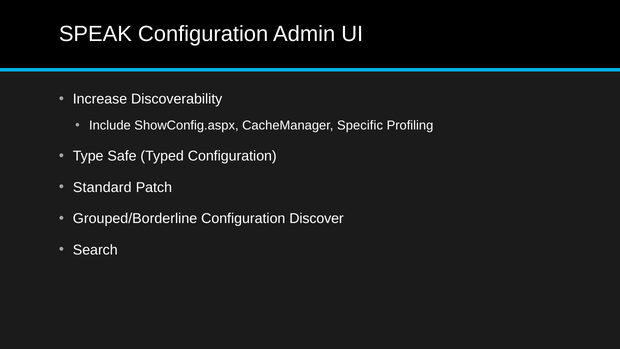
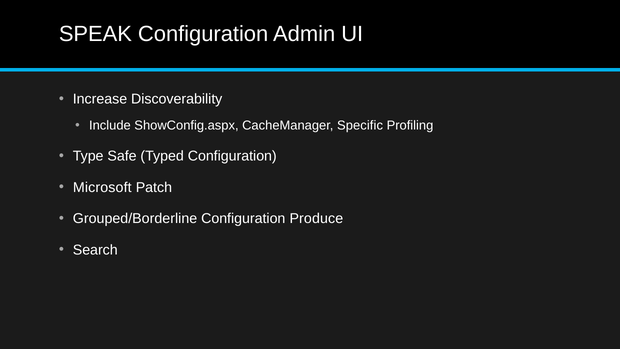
Standard: Standard -> Microsoft
Discover: Discover -> Produce
